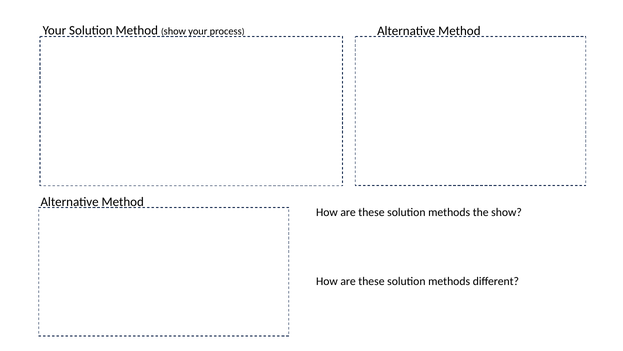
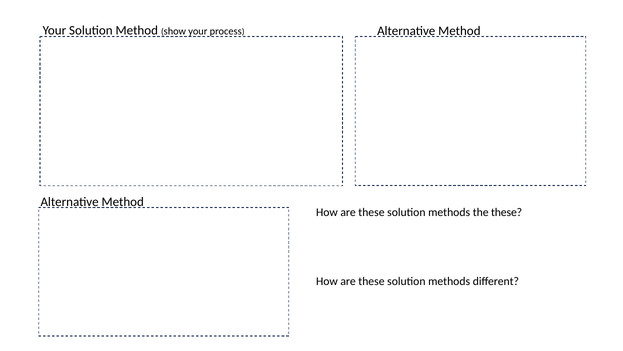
the show: show -> these
